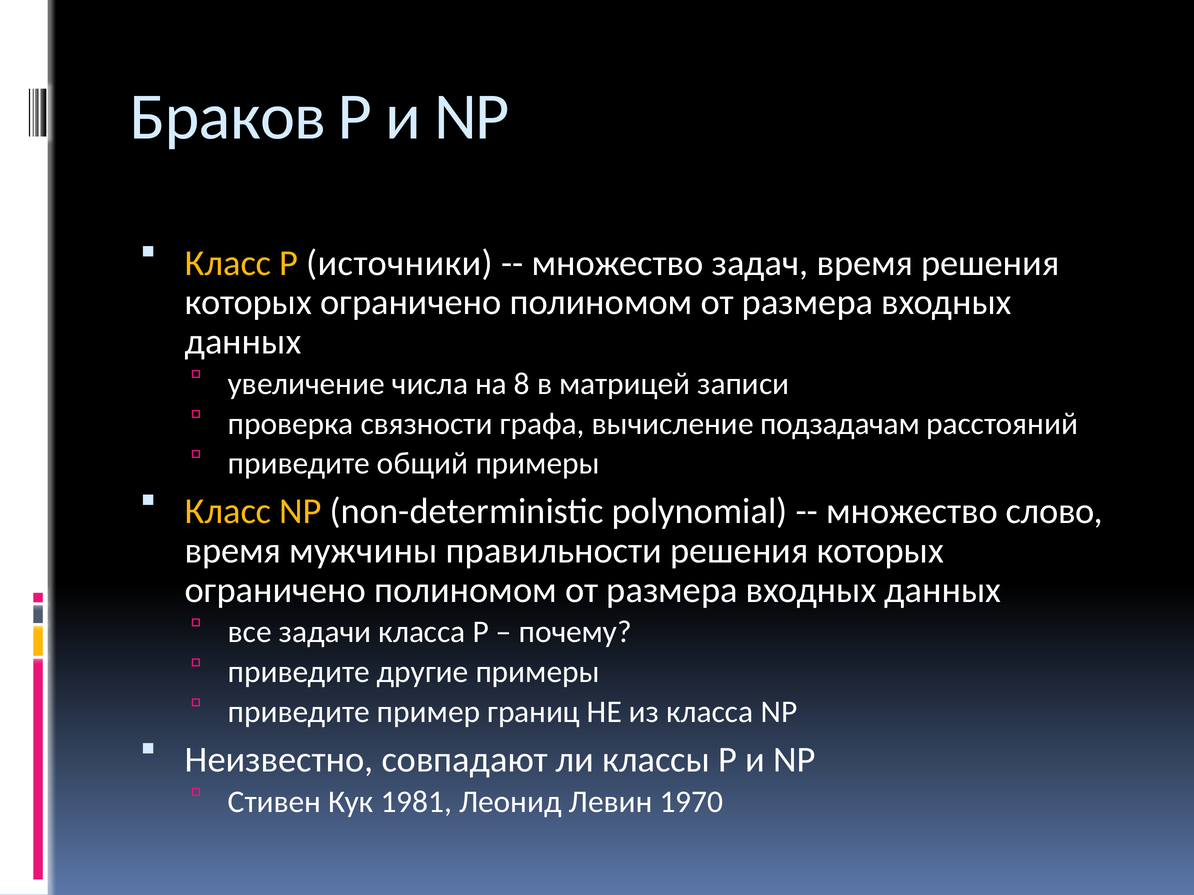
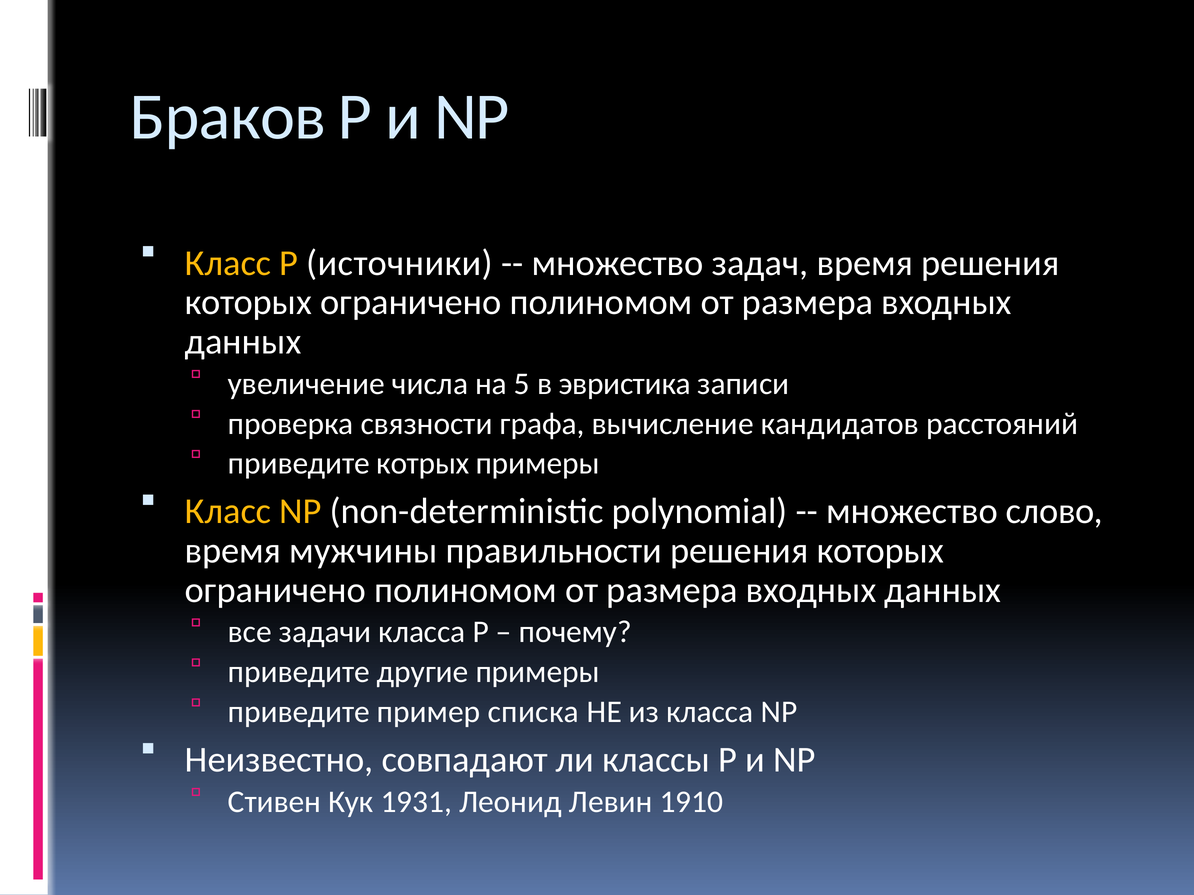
8: 8 -> 5
матрицей: матрицей -> эвристика
подзадачам: подзадачам -> кандидатов
общий: общий -> котрых
границ: границ -> списка
1981: 1981 -> 1931
1970: 1970 -> 1910
